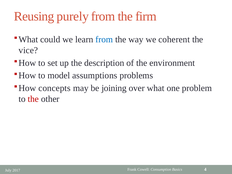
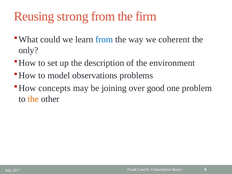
purely: purely -> strong
vice: vice -> only
assumptions: assumptions -> observations
what: what -> good
the at (33, 99) colour: red -> orange
